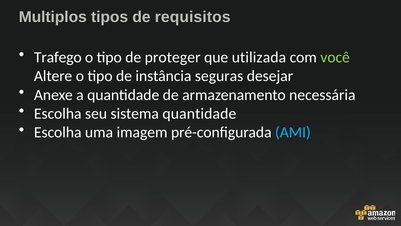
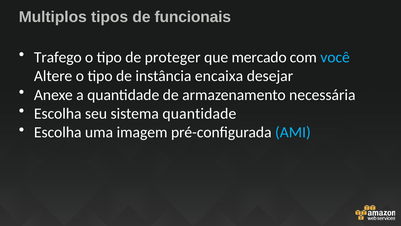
requisitos: requisitos -> funcionais
utilizada: utilizada -> mercado
você colour: light green -> light blue
seguras: seguras -> encaixa
